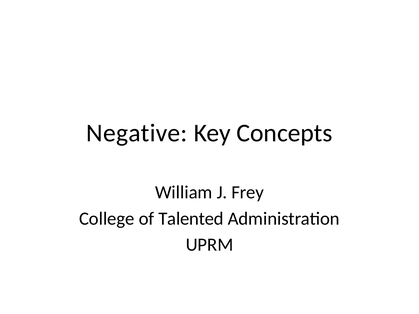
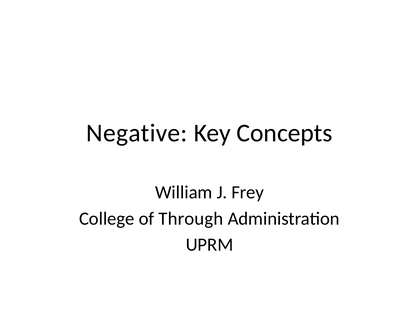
Talented: Talented -> Through
